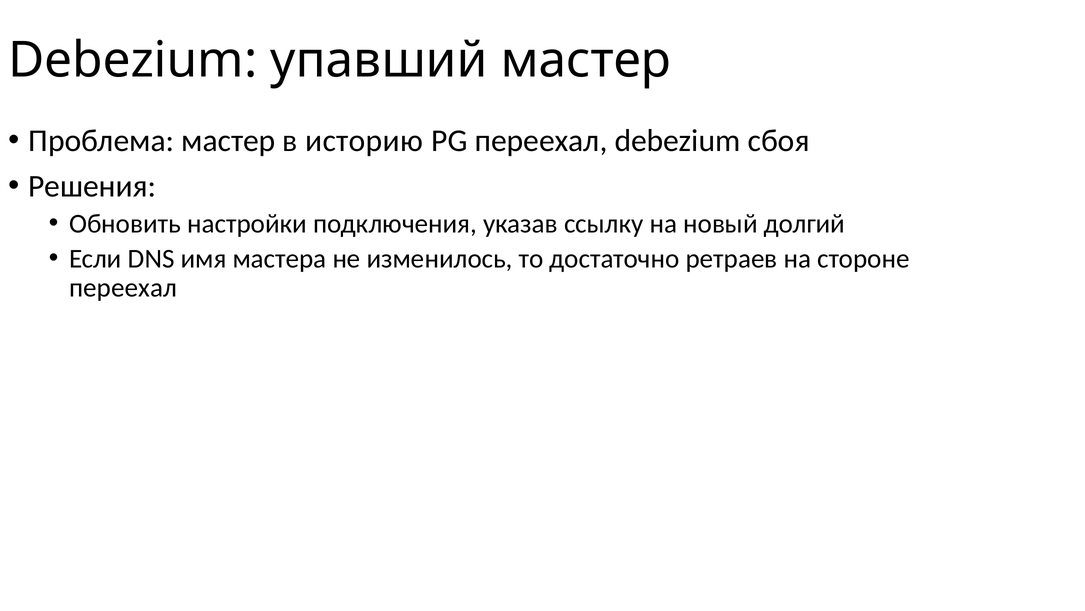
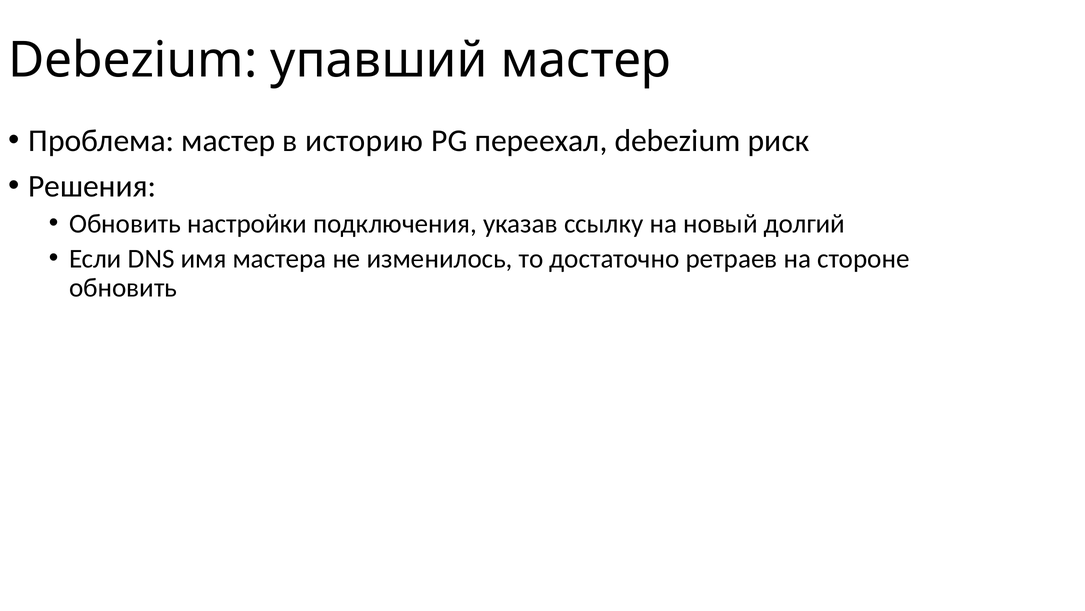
сбоя: сбоя -> риск
переехал at (123, 288): переехал -> обновить
